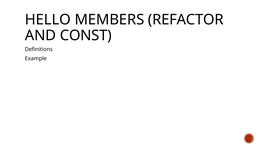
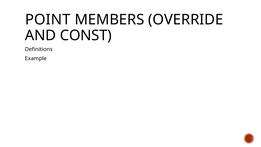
HELLO: HELLO -> POINT
REFACTOR: REFACTOR -> OVERRIDE
